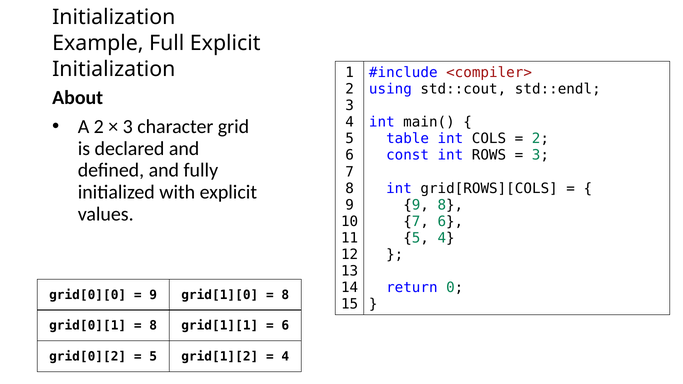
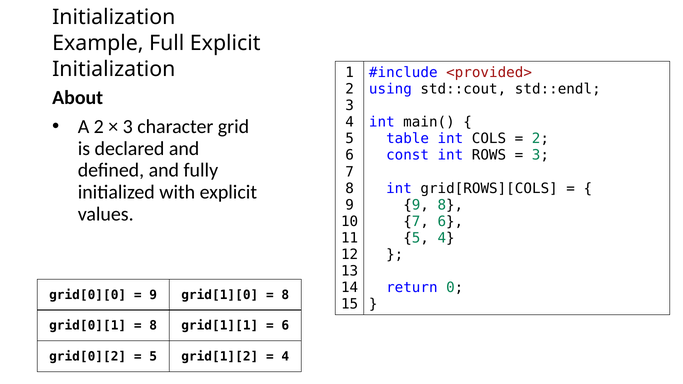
<compiler>: <compiler> -> <provided>
